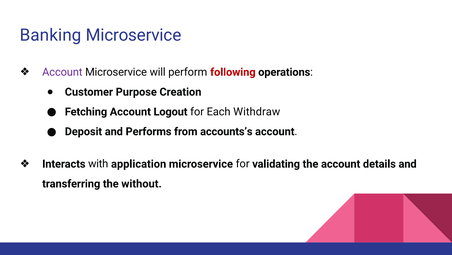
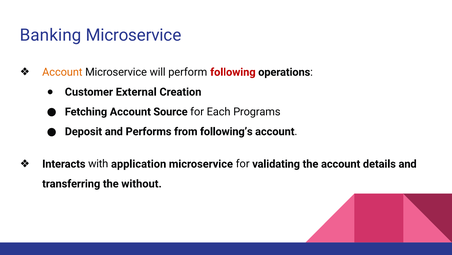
Account at (62, 72) colour: purple -> orange
Purpose: Purpose -> External
Logout: Logout -> Source
Withdraw: Withdraw -> Programs
accounts’s: accounts’s -> following’s
